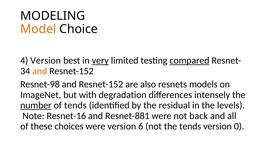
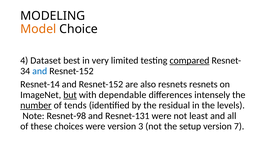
4 Version: Version -> Dataset
very underline: present -> none
and at (40, 71) colour: orange -> blue
Resnet-98: Resnet-98 -> Resnet-14
resnets models: models -> resnets
but underline: none -> present
degradation: degradation -> dependable
Resnet-16: Resnet-16 -> Resnet-98
Resnet-881: Resnet-881 -> Resnet-131
back: back -> least
6: 6 -> 3
the tends: tends -> setup
0: 0 -> 7
